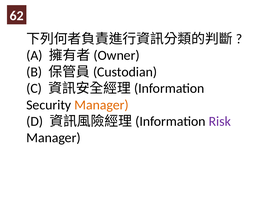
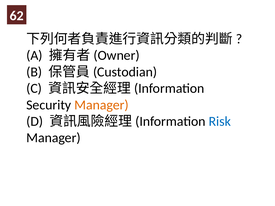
Risk colour: purple -> blue
